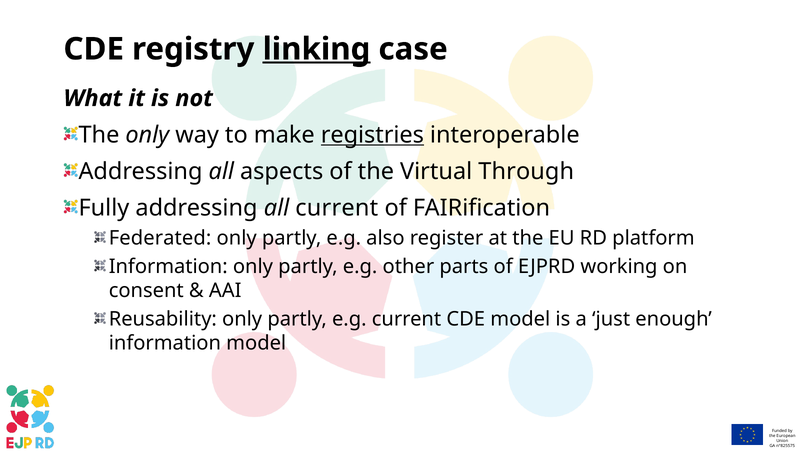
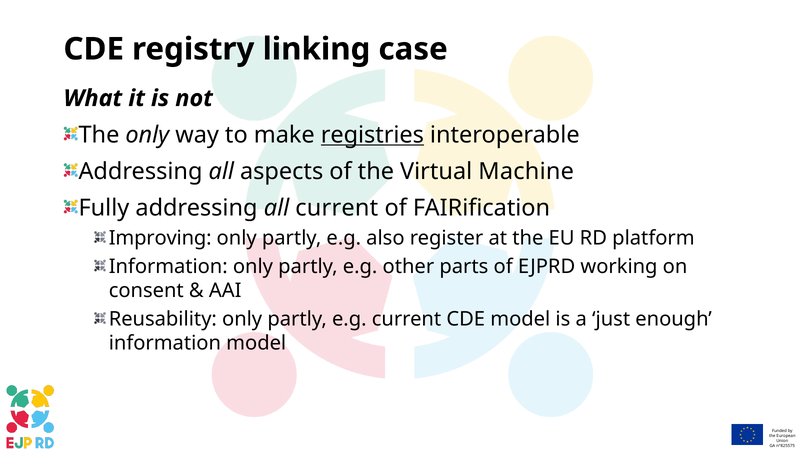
linking underline: present -> none
Through: Through -> Machine
Federated: Federated -> Improving
